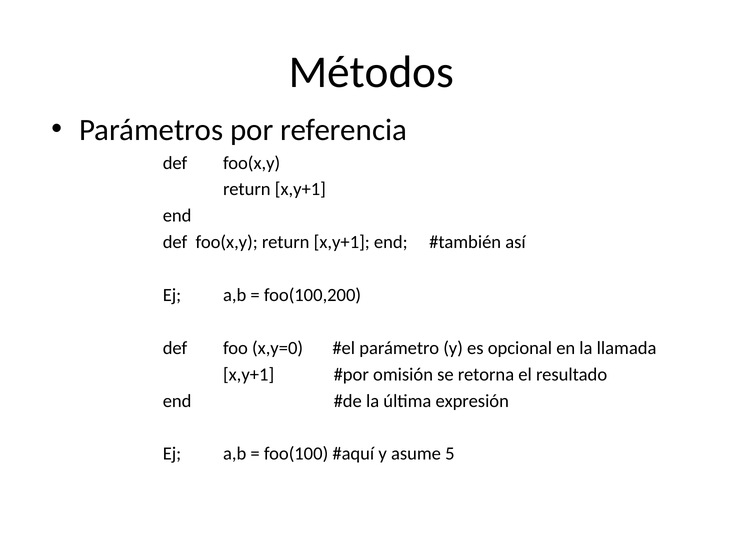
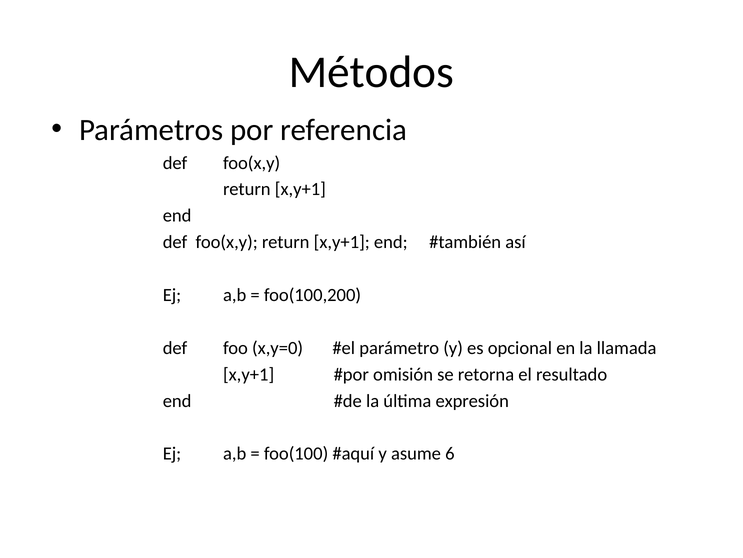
5: 5 -> 6
